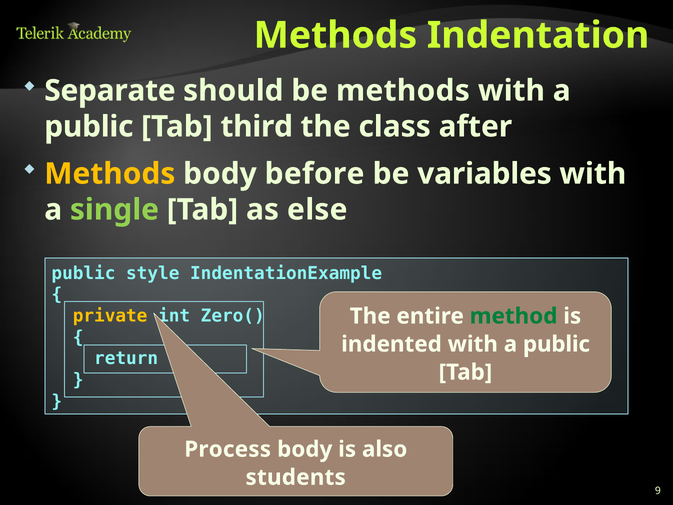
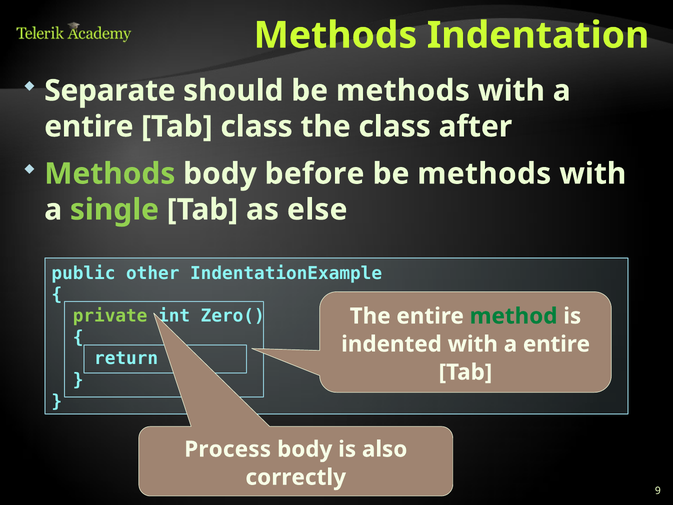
public at (89, 127): public -> entire
Tab third: third -> class
Methods at (110, 174) colour: yellow -> light green
variables at (484, 174): variables -> methods
style: style -> other
private colour: yellow -> light green
public at (556, 344): public -> entire
students: students -> correctly
